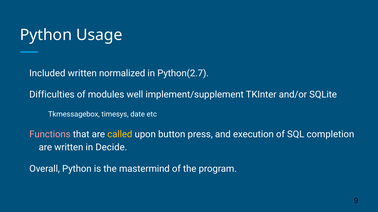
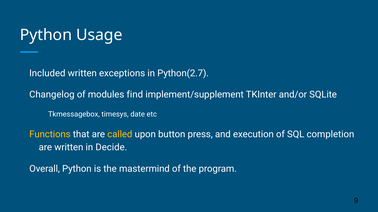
normalized: normalized -> exceptions
Difficulties: Difficulties -> Changelog
well: well -> find
Functions colour: pink -> yellow
